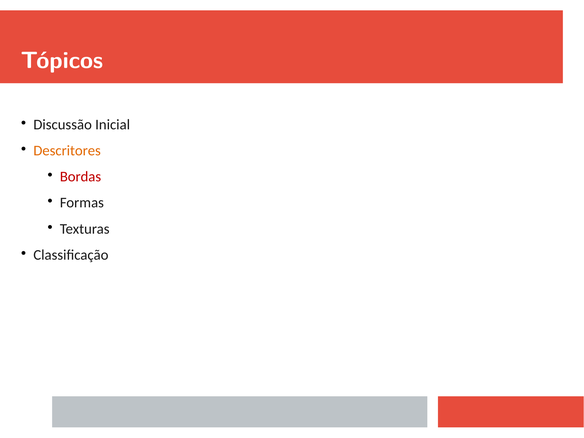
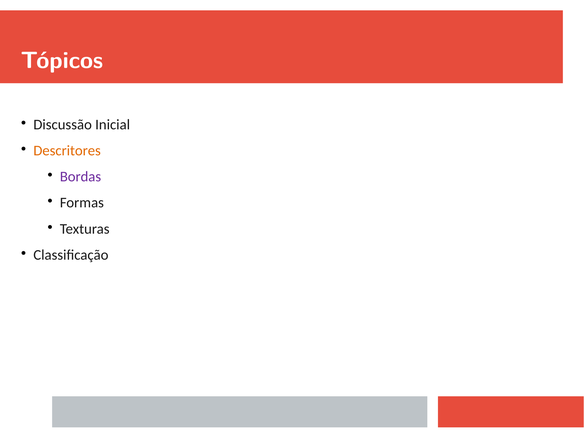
Bordas colour: red -> purple
